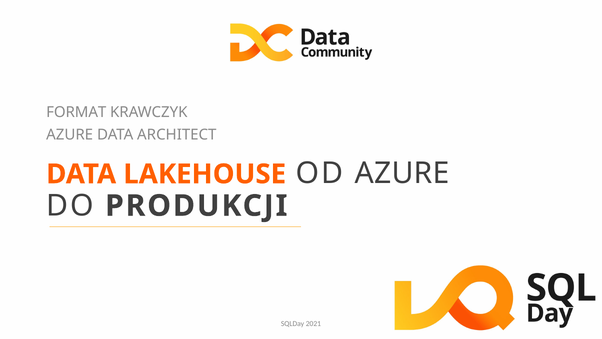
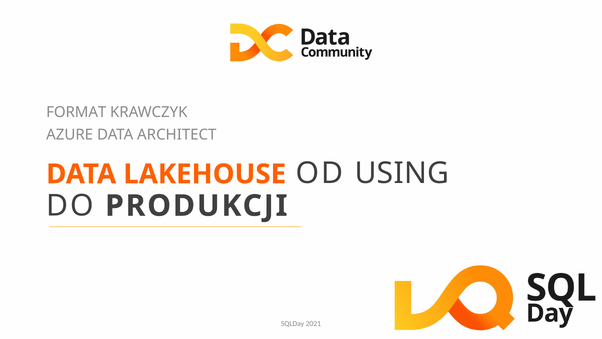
OD AZURE: AZURE -> USING
